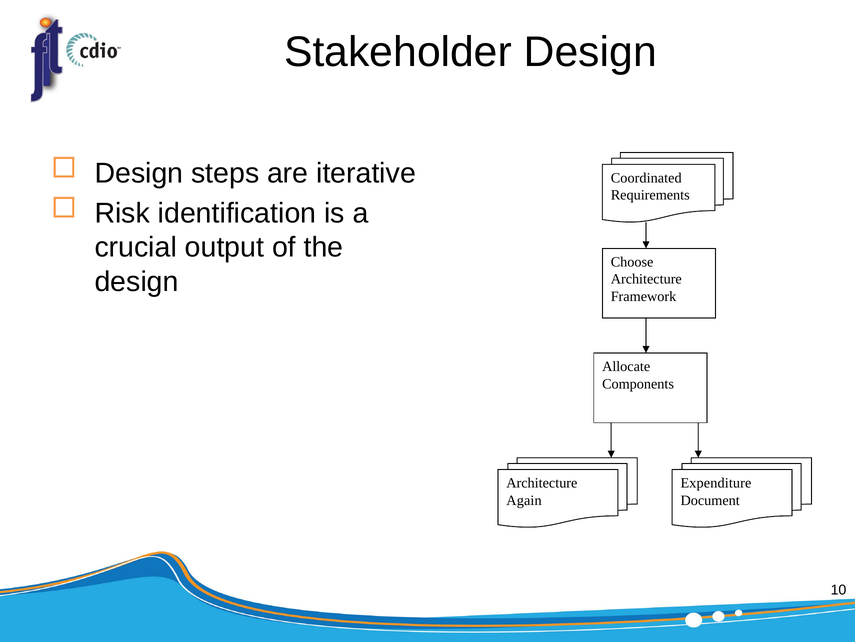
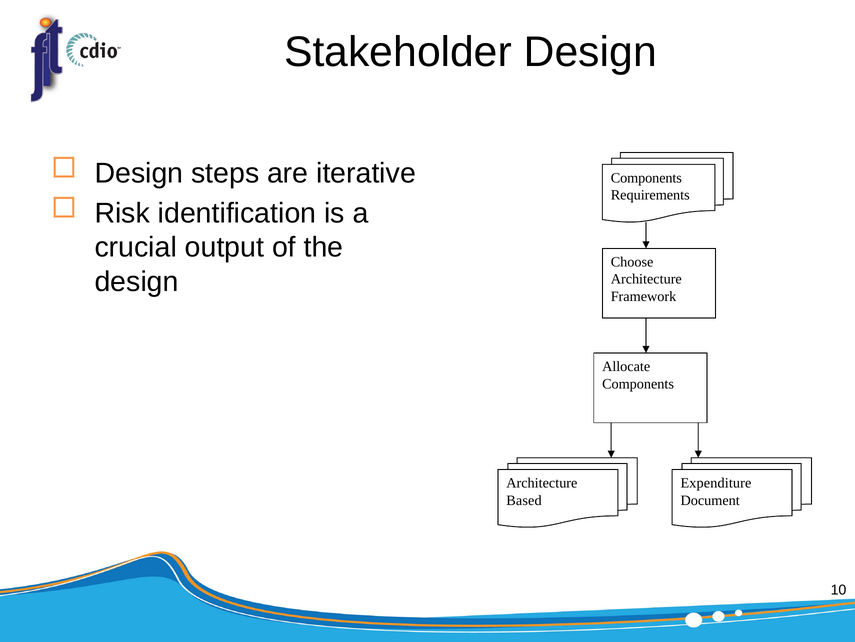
Coordinated at (646, 178): Coordinated -> Components
Again: Again -> Based
